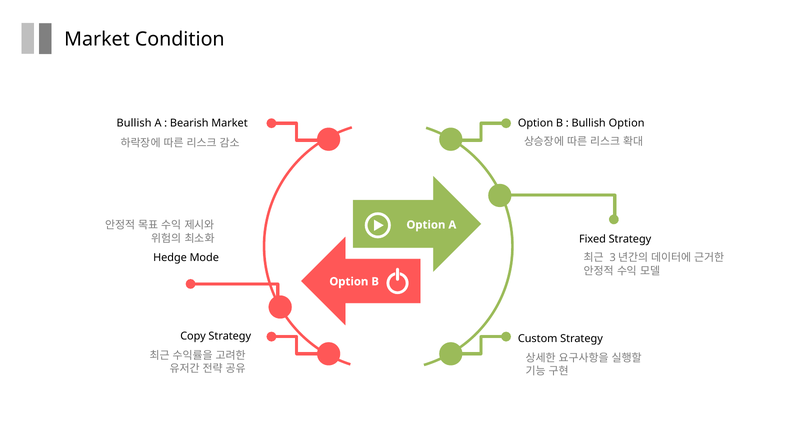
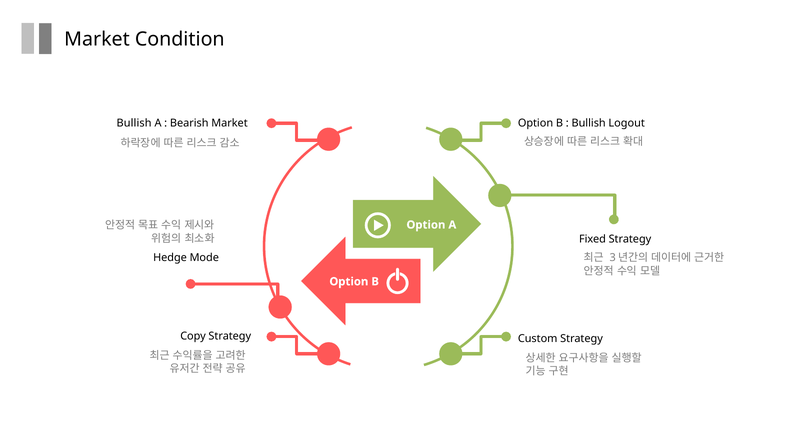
Bullish Option: Option -> Logout
